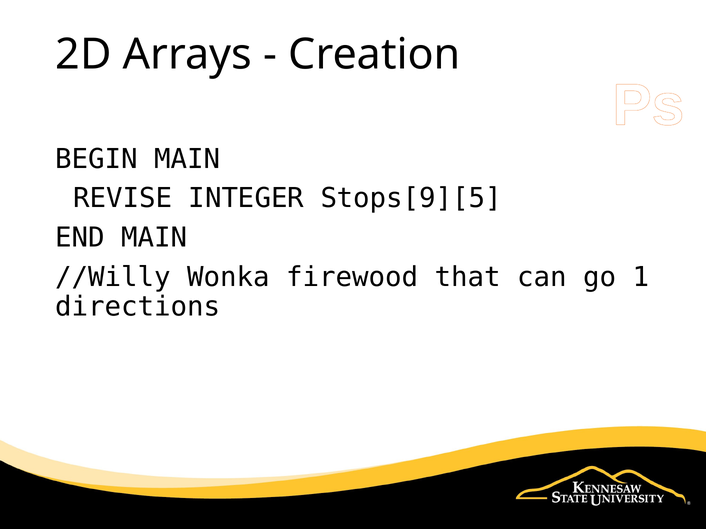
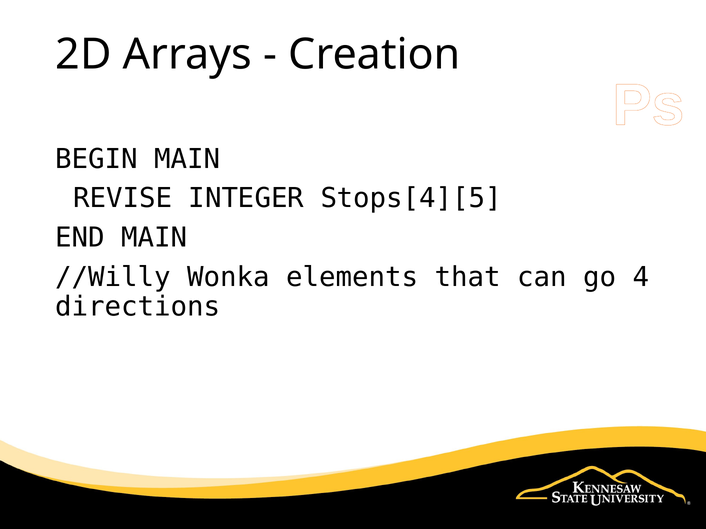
Stops[9][5: Stops[9][5 -> Stops[4][5
firewood: firewood -> elements
1: 1 -> 4
